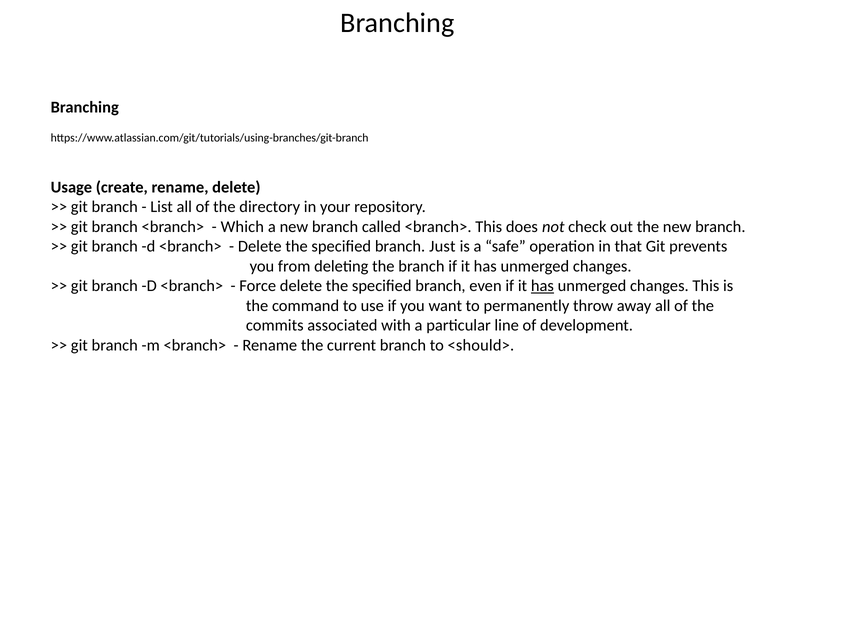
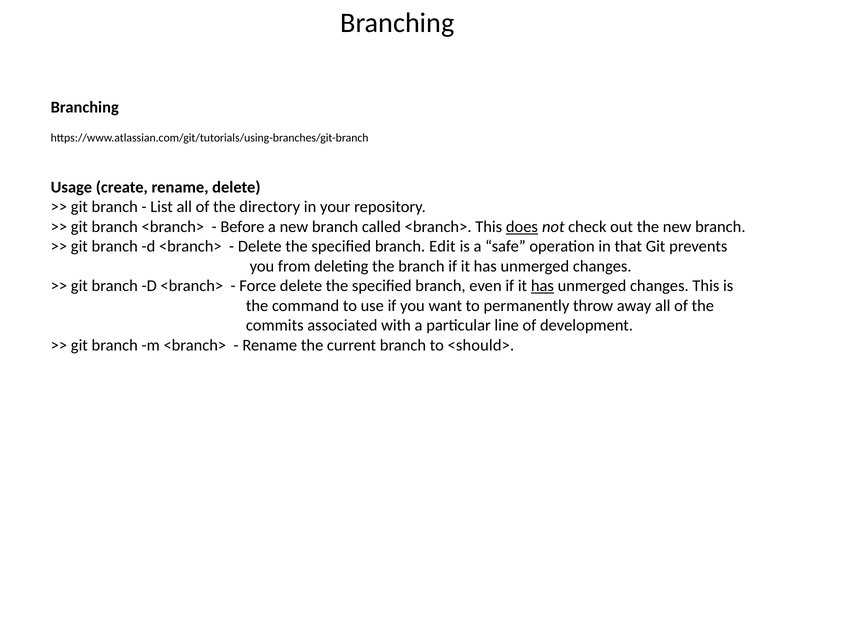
Which: Which -> Before
does underline: none -> present
Just: Just -> Edit
